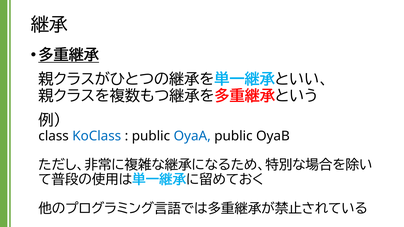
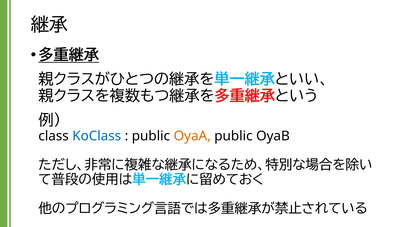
OyaA colour: blue -> orange
